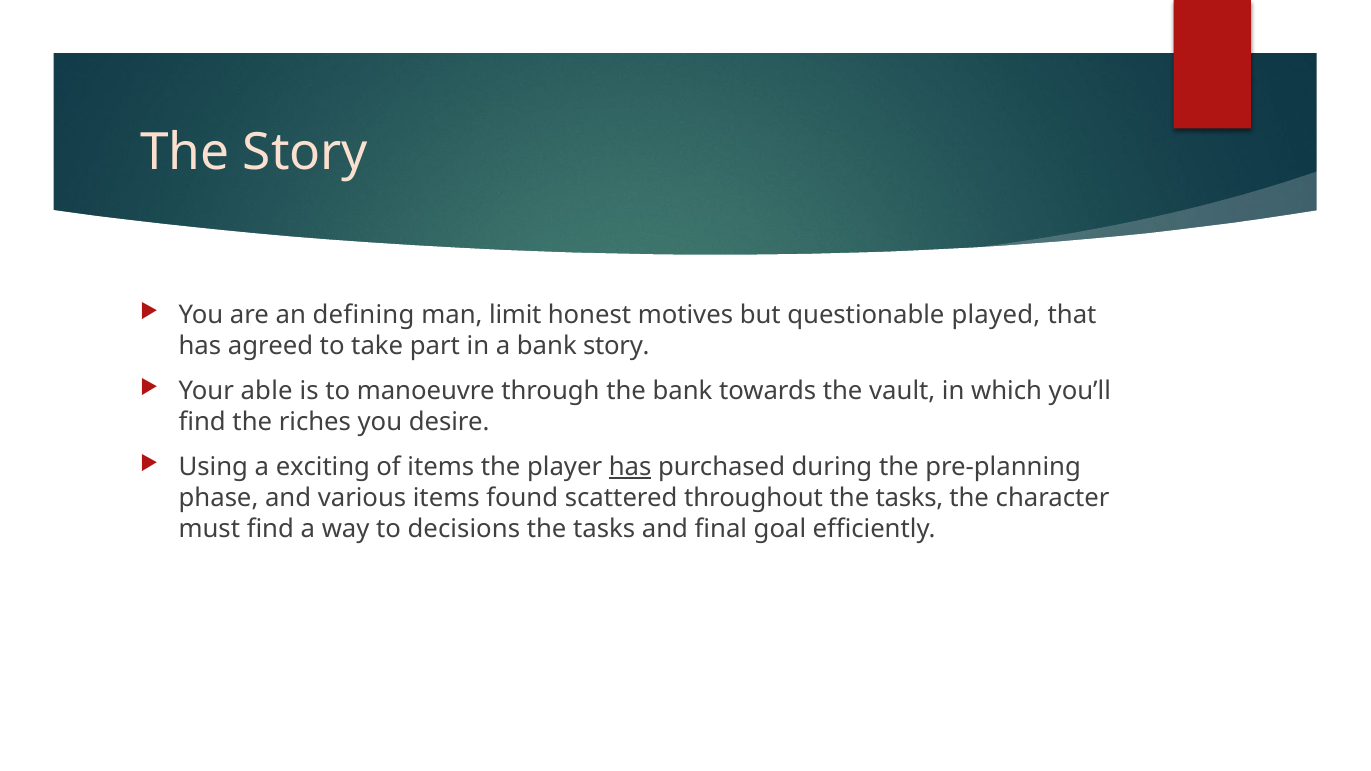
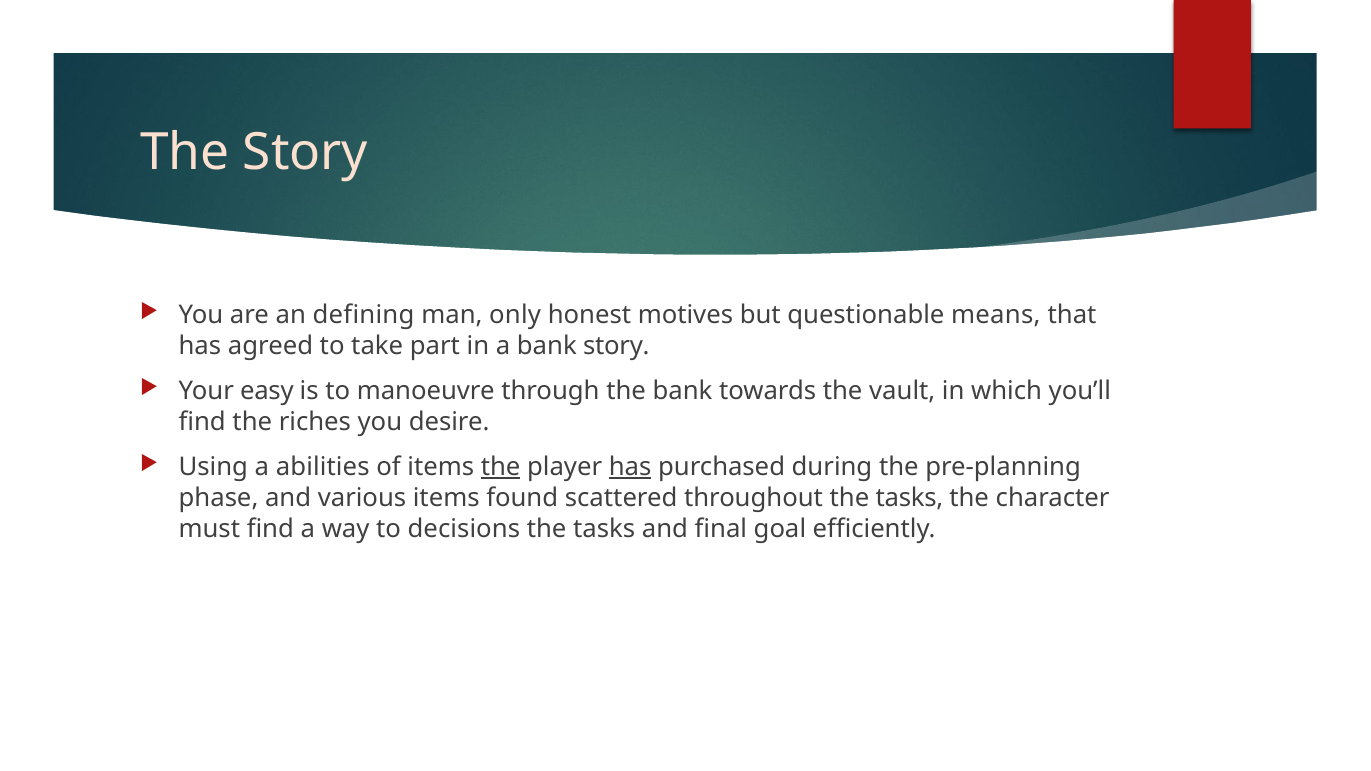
limit: limit -> only
played: played -> means
able: able -> easy
exciting: exciting -> abilities
the at (501, 467) underline: none -> present
